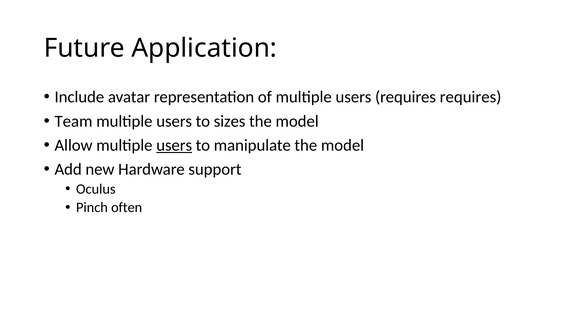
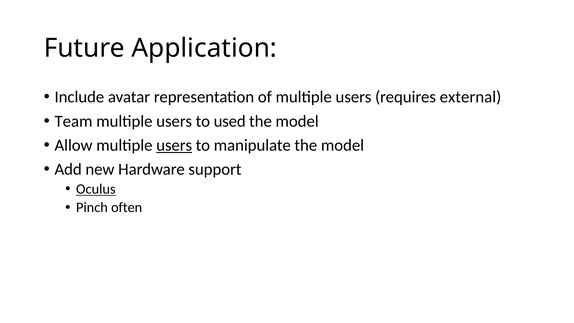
requires requires: requires -> external
sizes: sizes -> used
Oculus underline: none -> present
